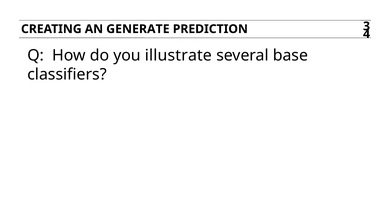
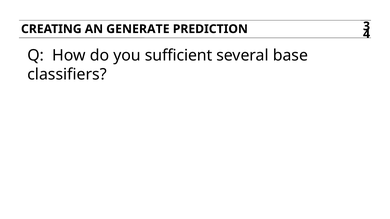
illustrate: illustrate -> sufficient
